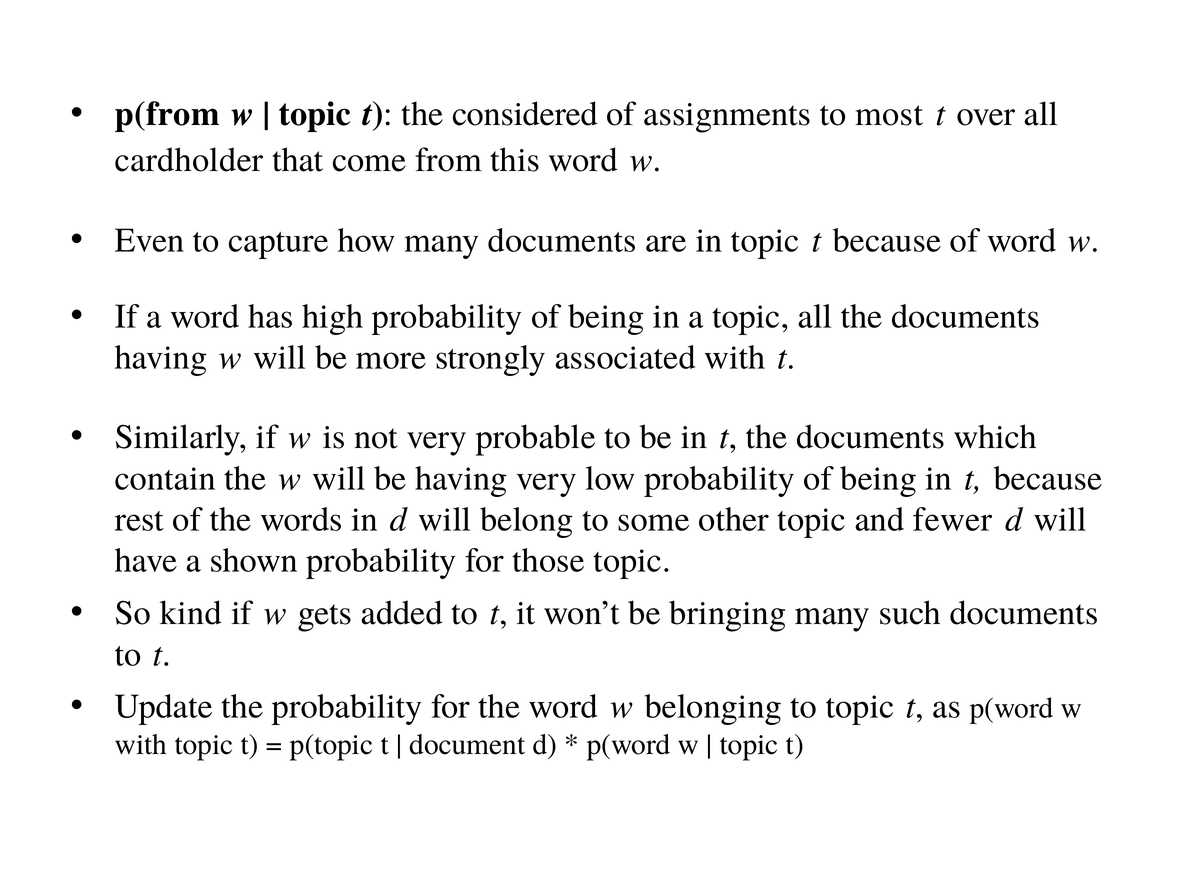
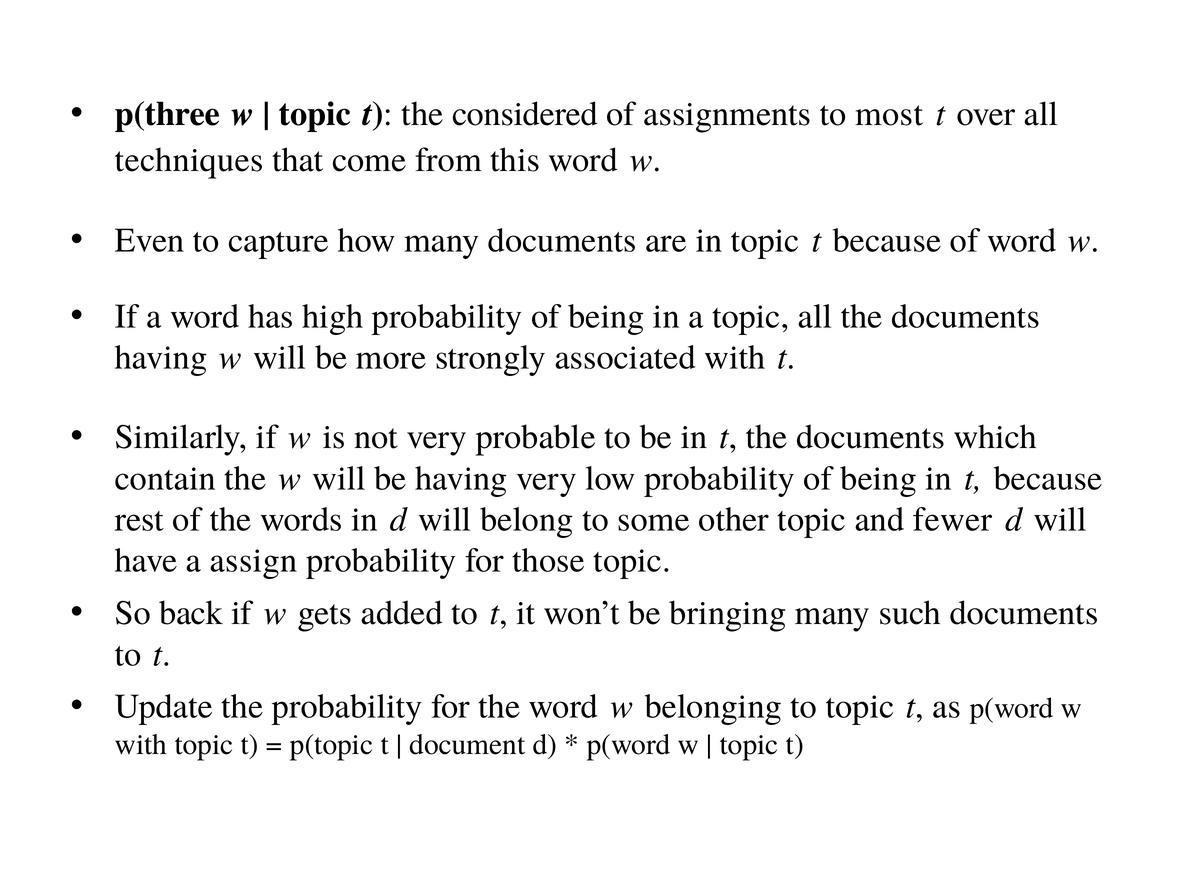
p(from: p(from -> p(three
cardholder: cardholder -> techniques
shown: shown -> assign
kind: kind -> back
